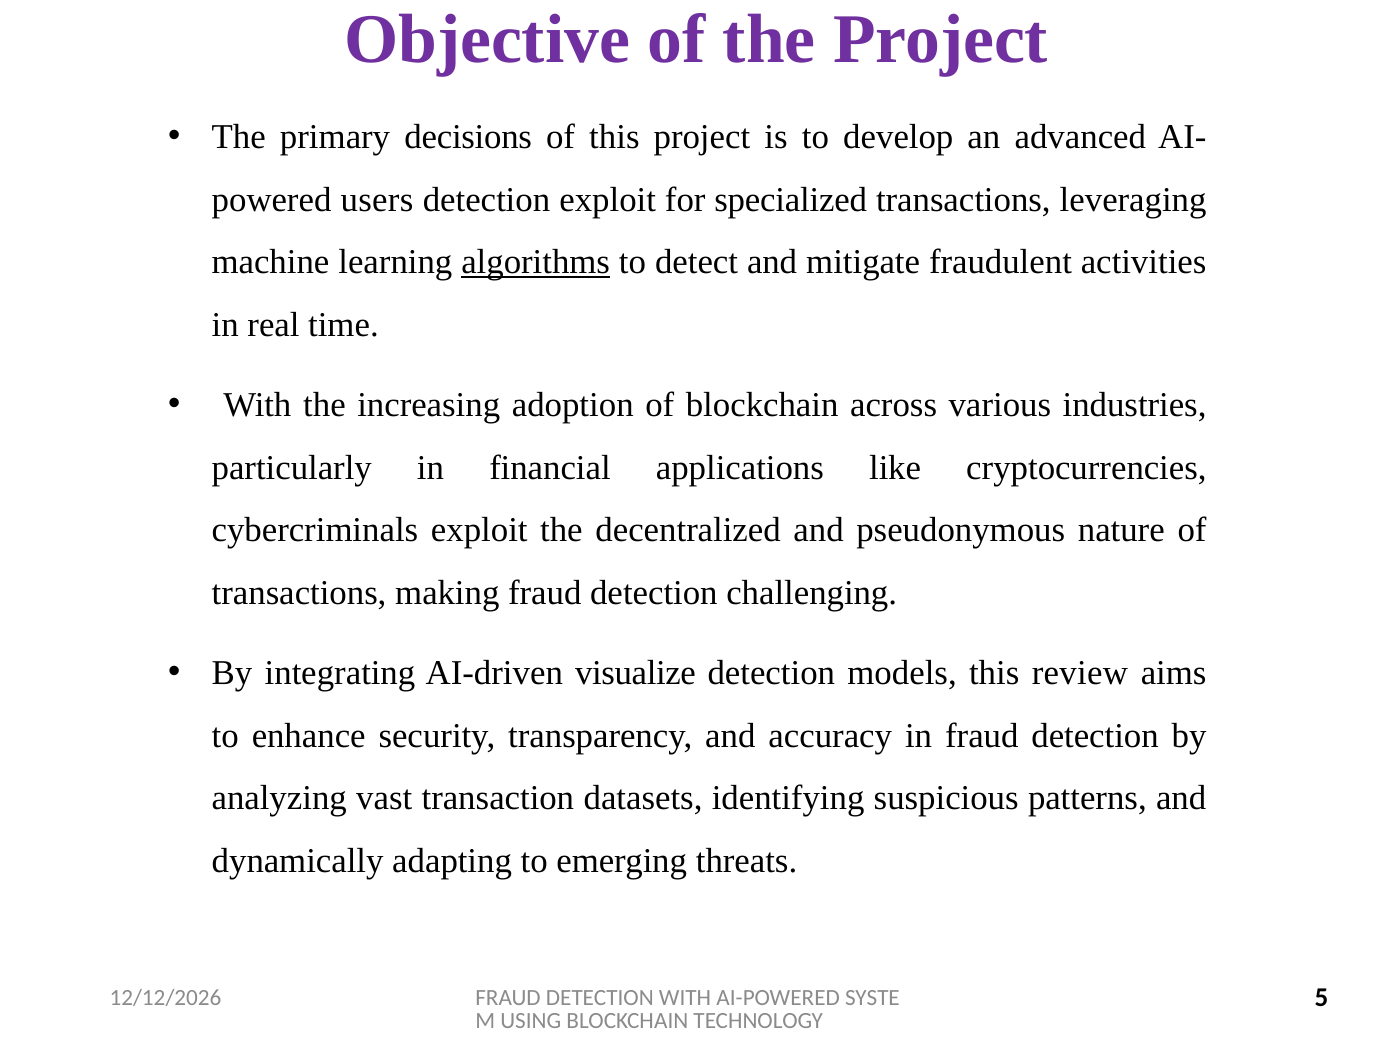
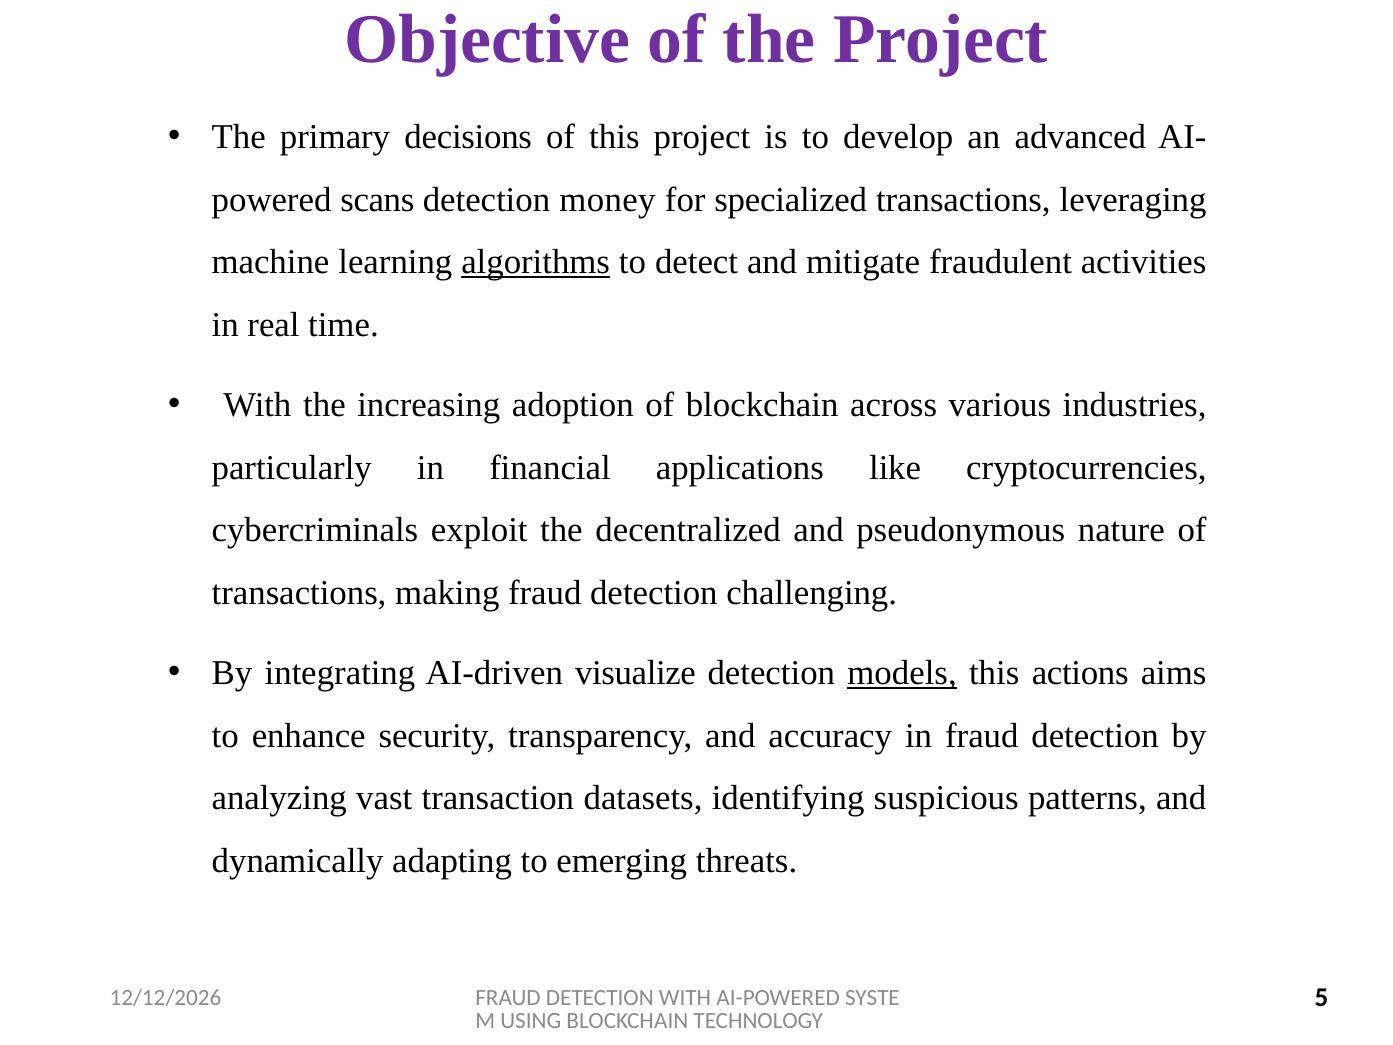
users: users -> scans
detection exploit: exploit -> money
models underline: none -> present
review: review -> actions
